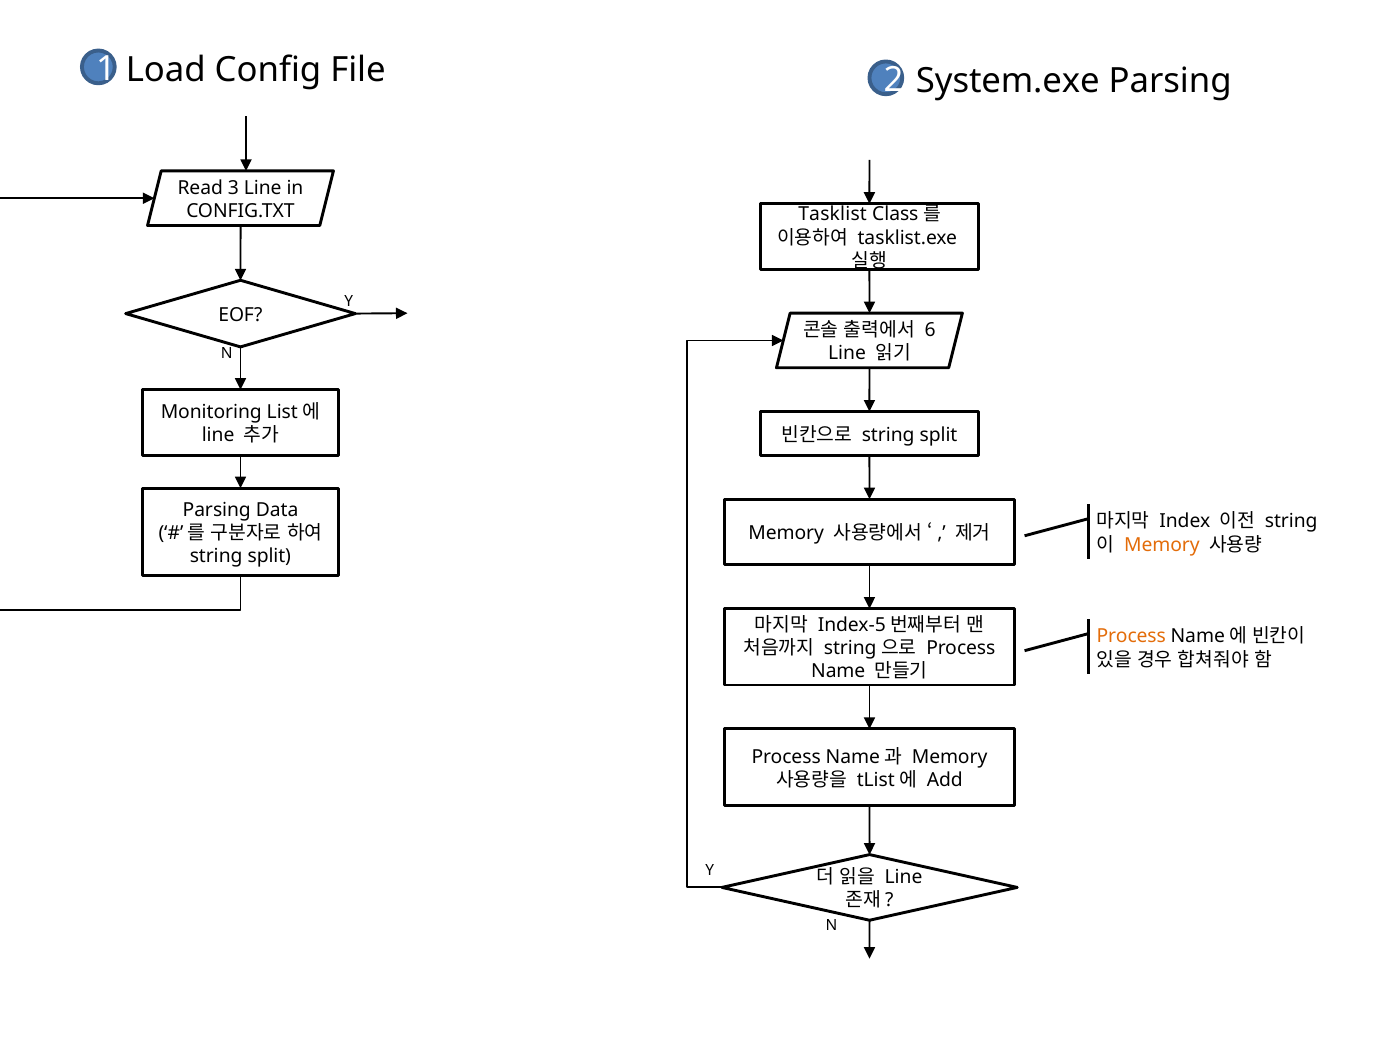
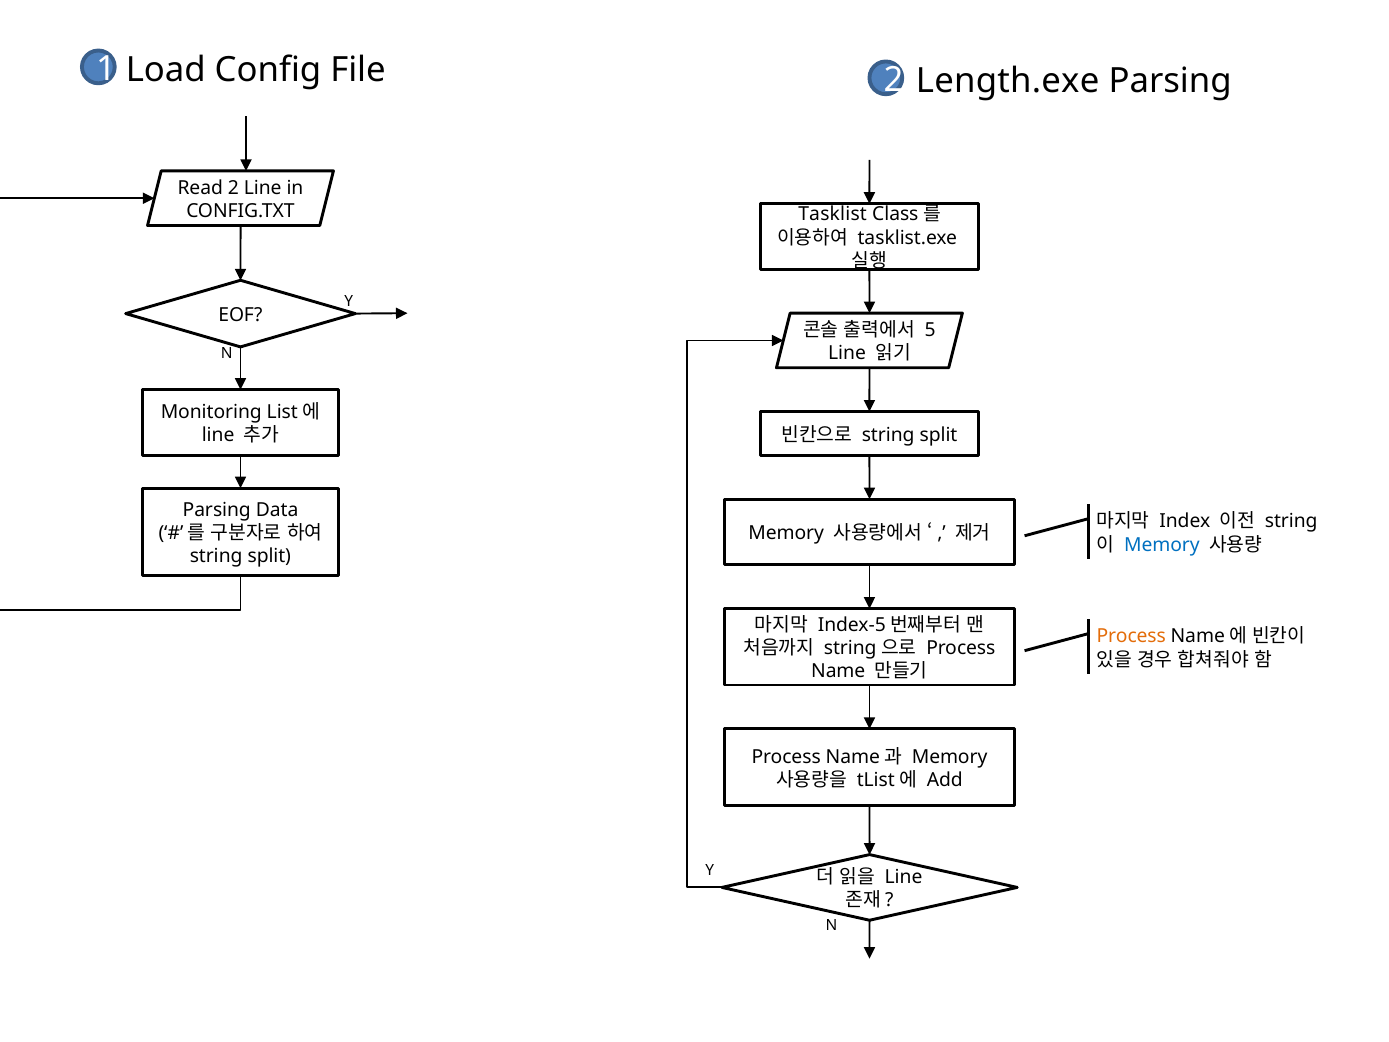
System.exe: System.exe -> Length.exe
Read 3: 3 -> 2
6: 6 -> 5
Memory at (1162, 545) colour: orange -> blue
